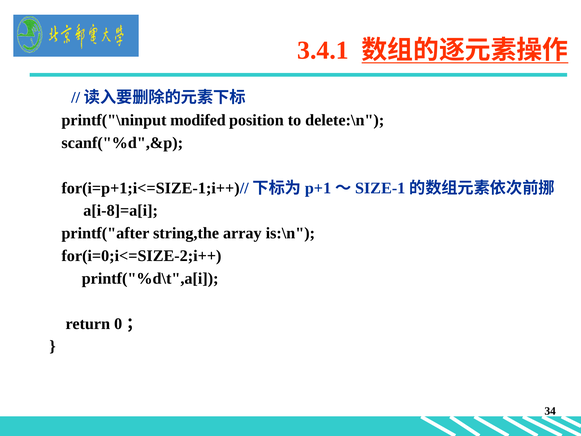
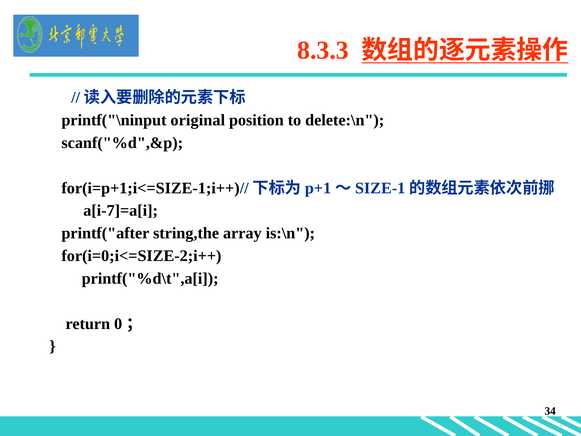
3.4.1: 3.4.1 -> 8.3.3
modifed: modifed -> original
a[i-8]=a[i: a[i-8]=a[i -> a[i-7]=a[i
